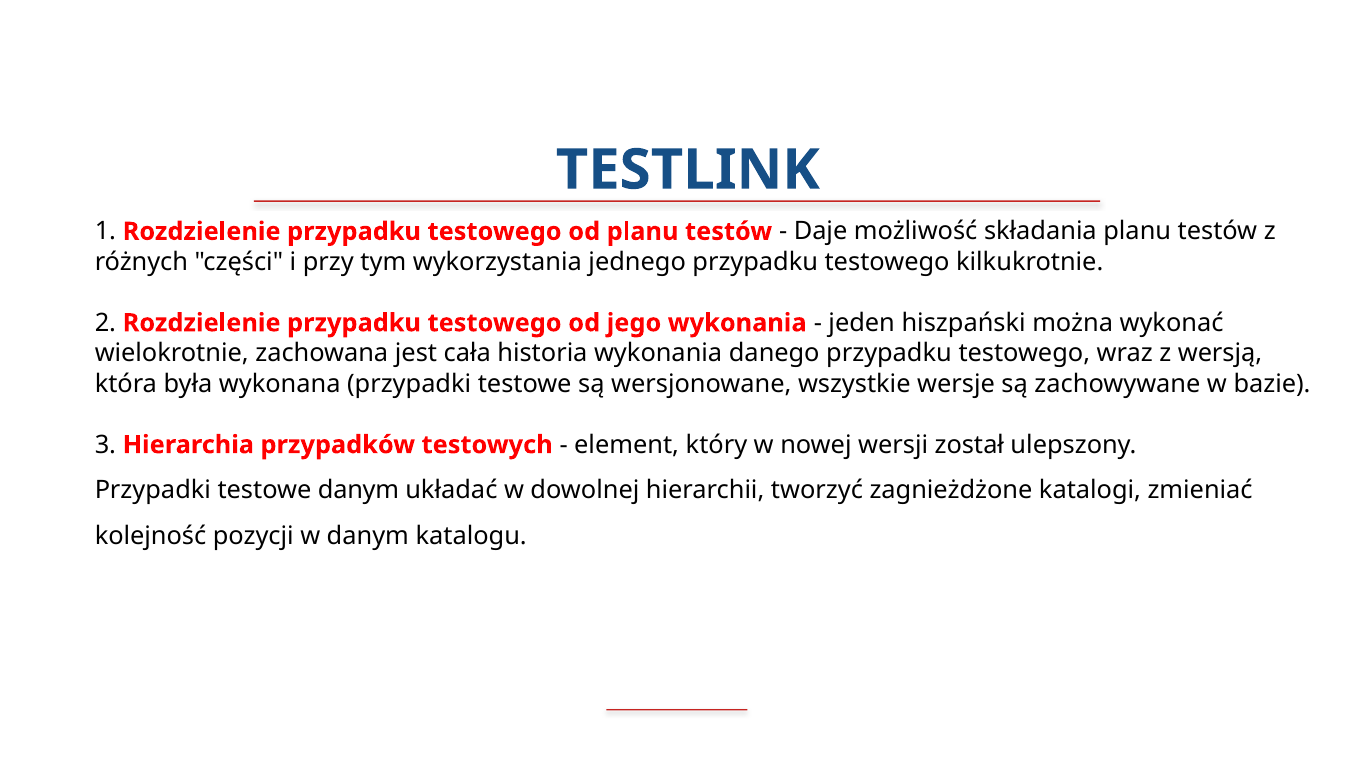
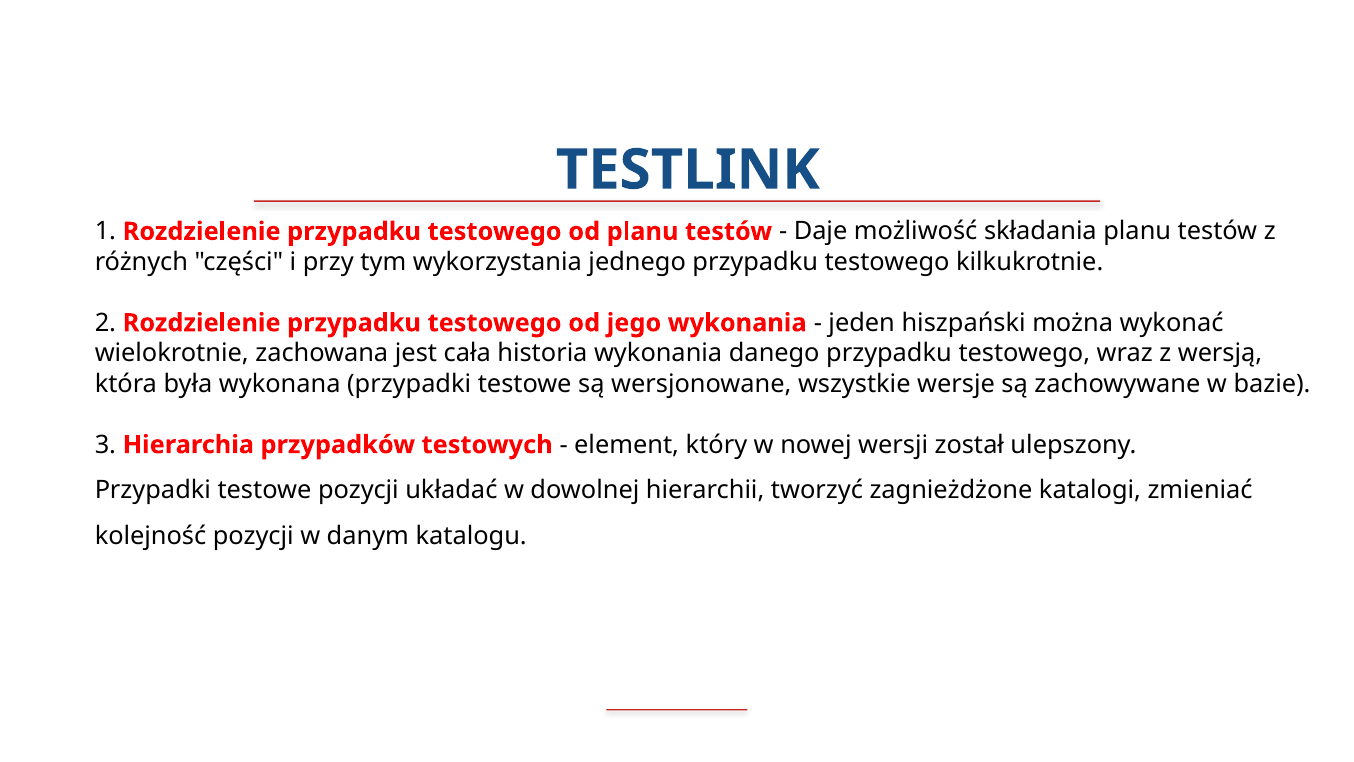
testowe danym: danym -> pozycji
